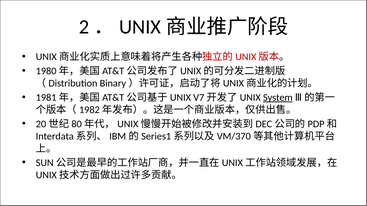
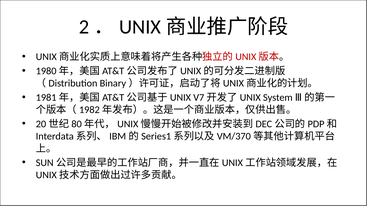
System underline: present -> none
